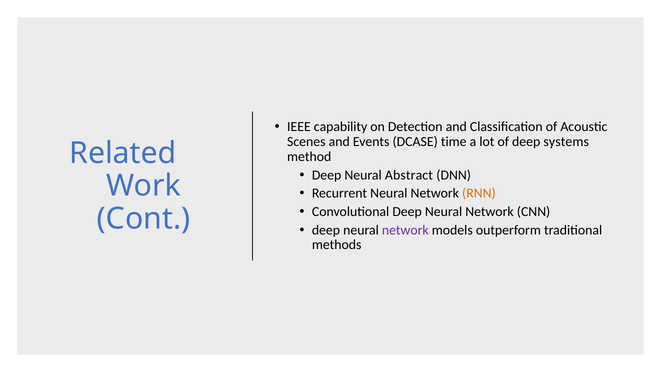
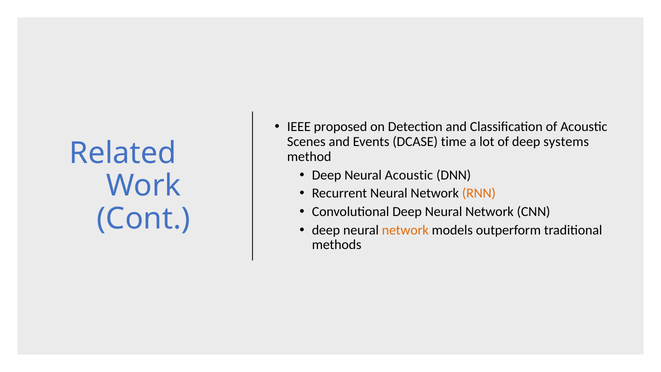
capability: capability -> proposed
Neural Abstract: Abstract -> Acoustic
network at (405, 230) colour: purple -> orange
